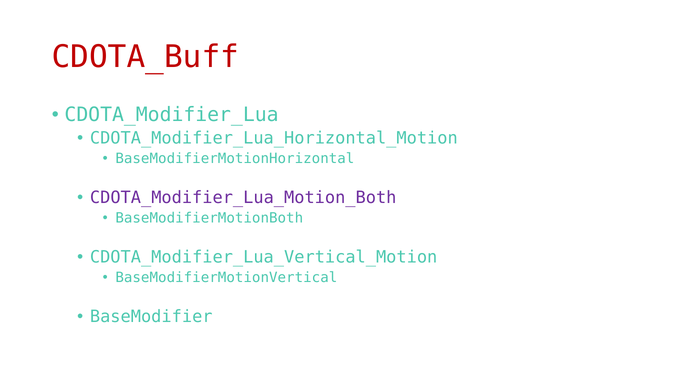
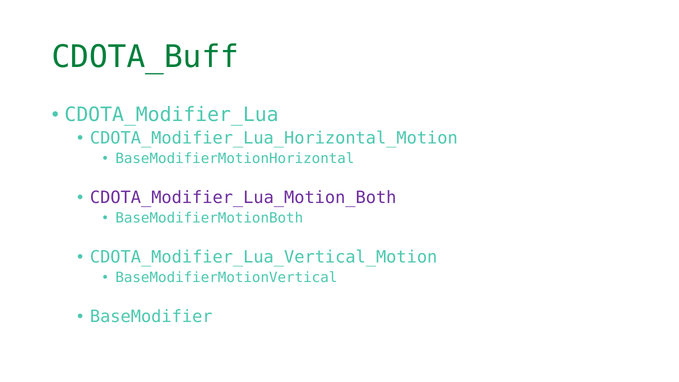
CDOTA_Buff colour: red -> green
